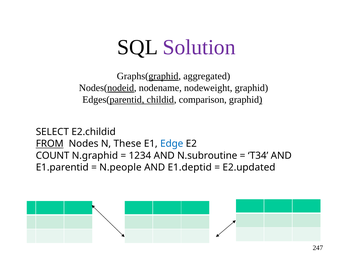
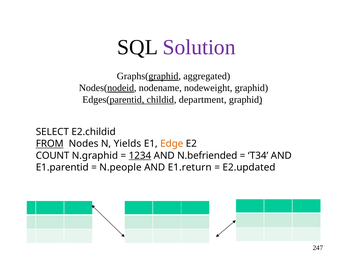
comparison: comparison -> department
These: These -> Yields
Edge colour: blue -> orange
1234 underline: none -> present
N.subroutine: N.subroutine -> N.befriended
E1.deptid: E1.deptid -> E1.return
